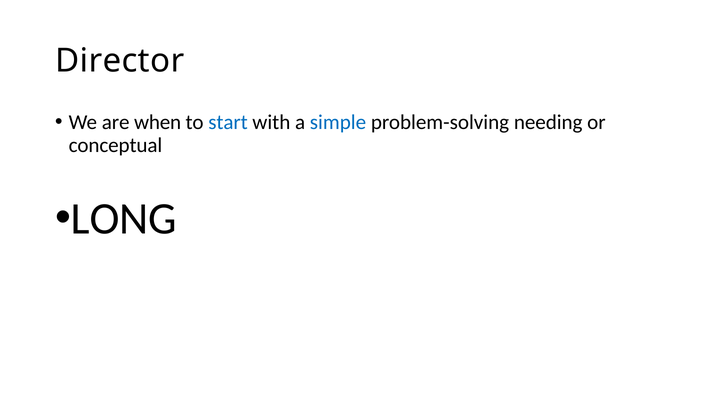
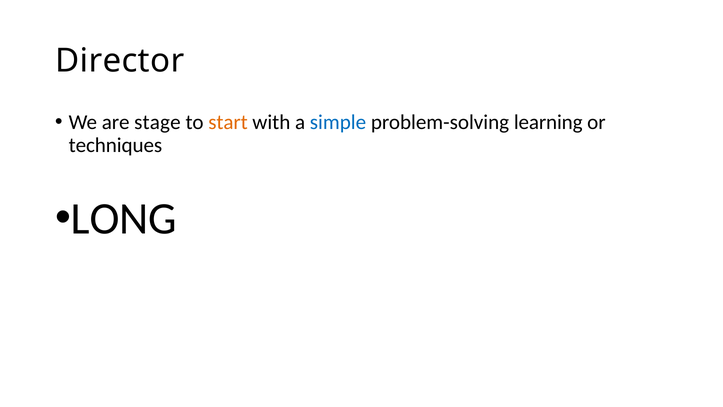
when: when -> stage
start colour: blue -> orange
needing: needing -> learning
conceptual: conceptual -> techniques
